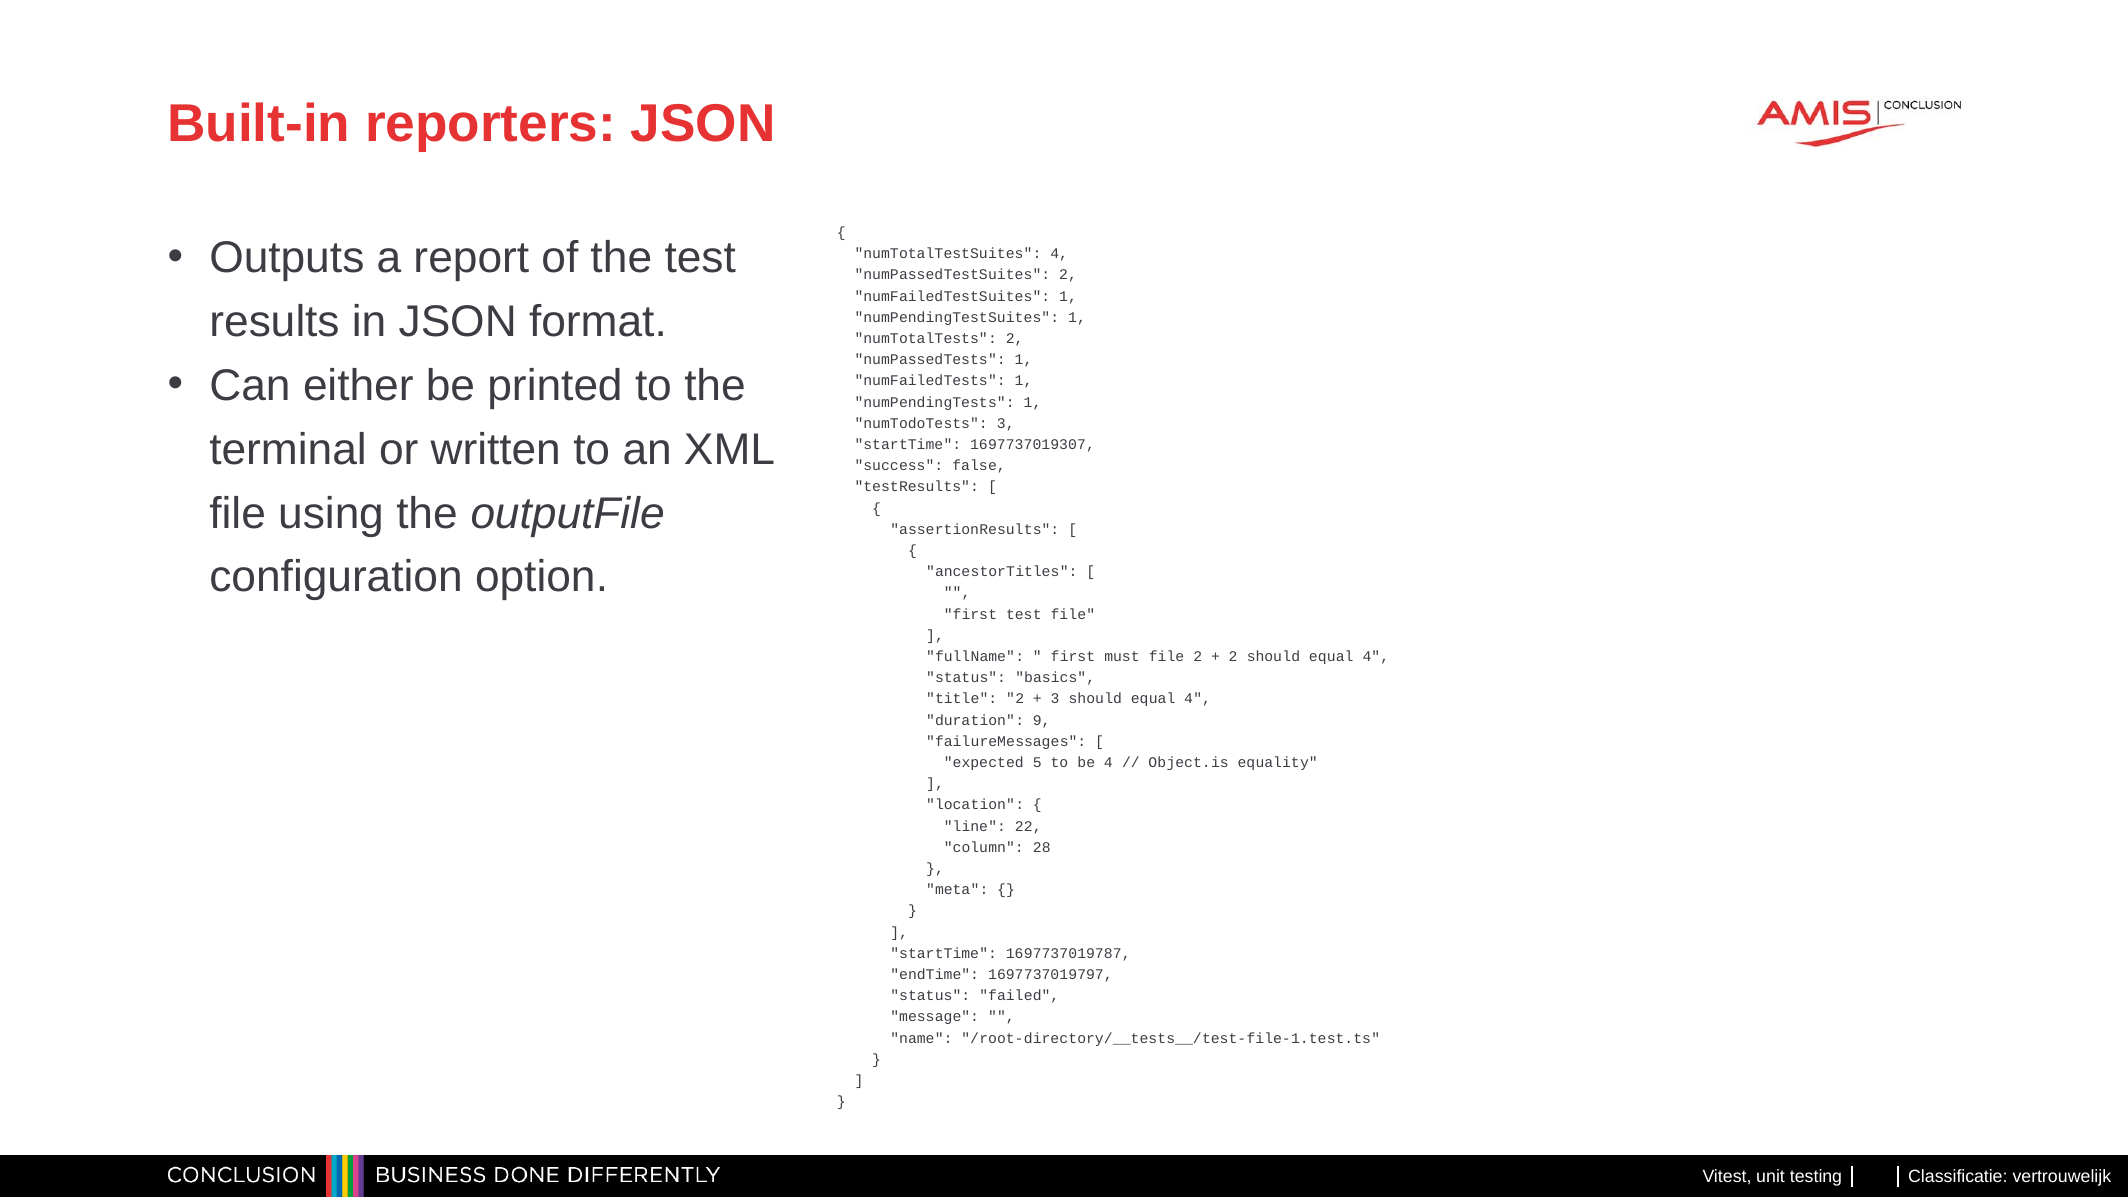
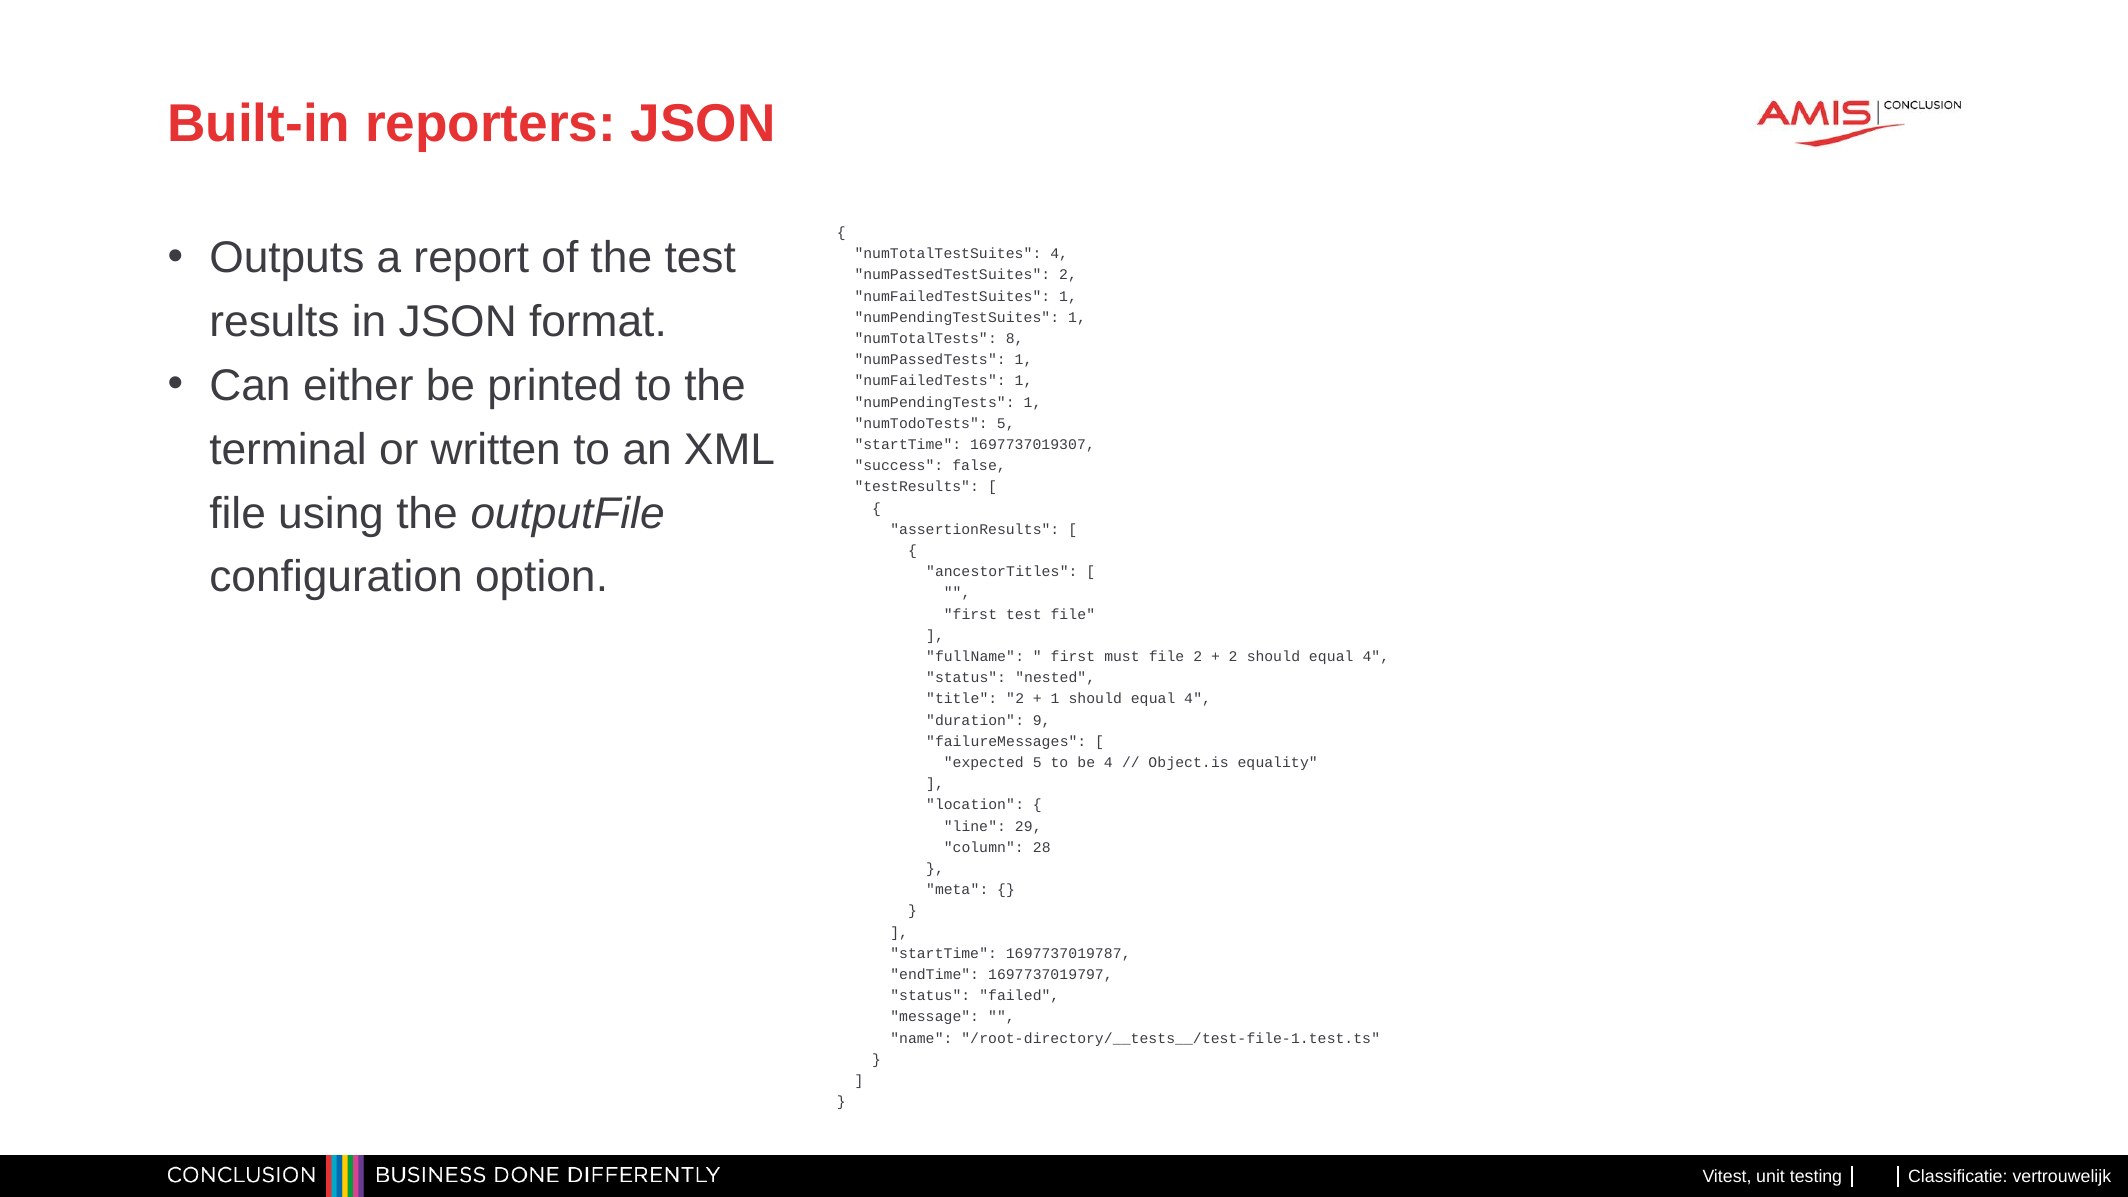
numTotalTests 2: 2 -> 8
numTodoTests 3: 3 -> 5
basics: basics -> nested
3 at (1055, 699): 3 -> 1
22: 22 -> 29
